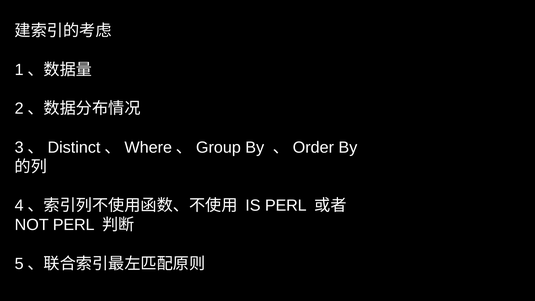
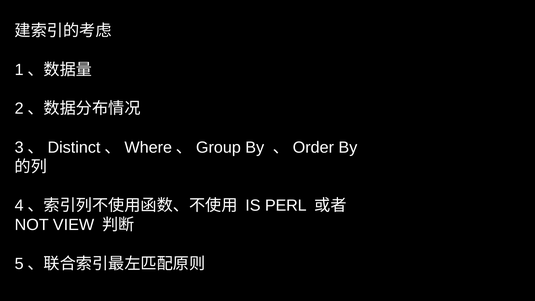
NOT PERL: PERL -> VIEW
